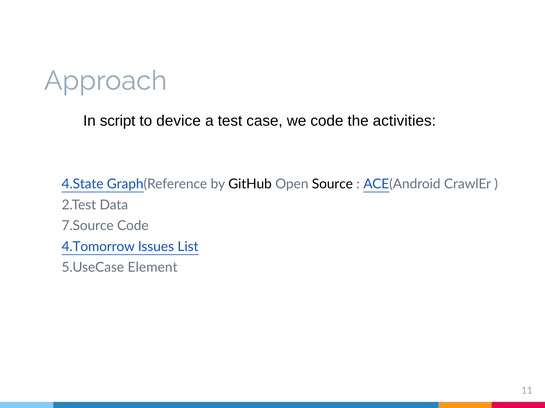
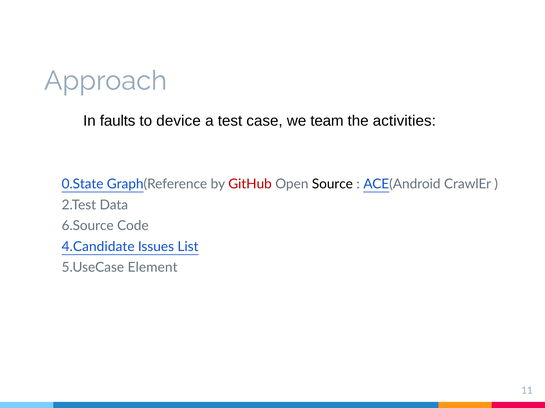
script: script -> faults
we code: code -> team
4.State: 4.State -> 0.State
GitHub colour: black -> red
7.Source: 7.Source -> 6.Source
4.Tomorrow: 4.Tomorrow -> 4.Candidate
